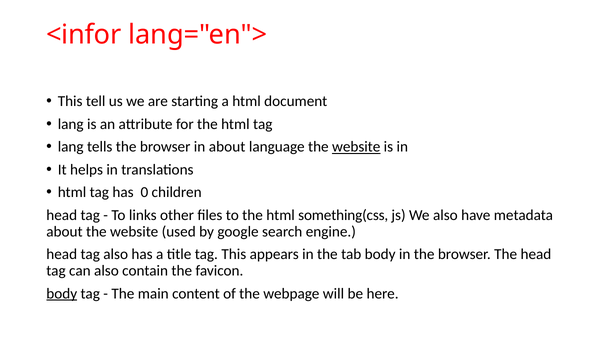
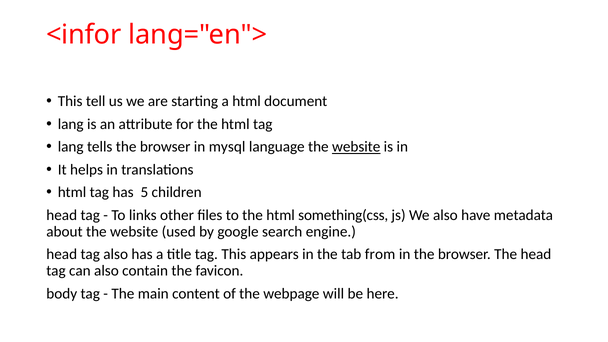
in about: about -> mysql
0: 0 -> 5
tab body: body -> from
body at (62, 293) underline: present -> none
